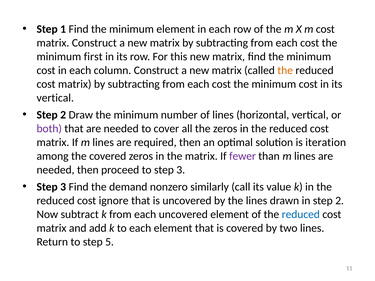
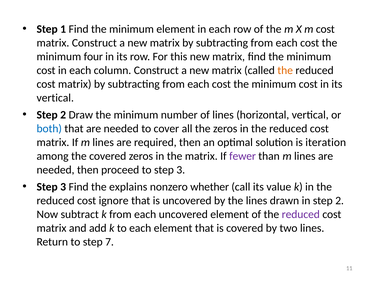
first: first -> four
both colour: purple -> blue
demand: demand -> explains
similarly: similarly -> whether
reduced at (301, 214) colour: blue -> purple
5: 5 -> 7
